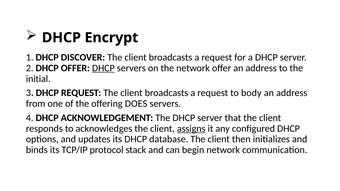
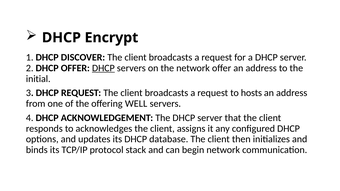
body: body -> hosts
DOES: DOES -> WELL
assigns underline: present -> none
